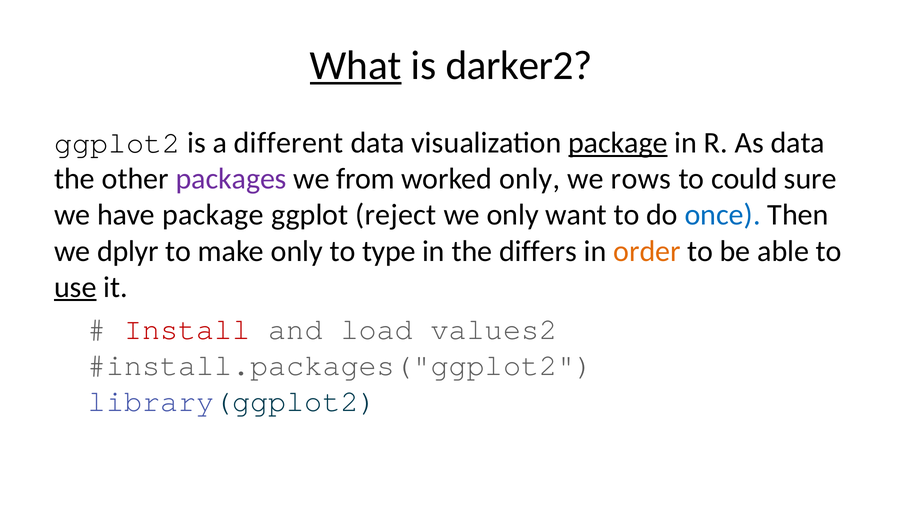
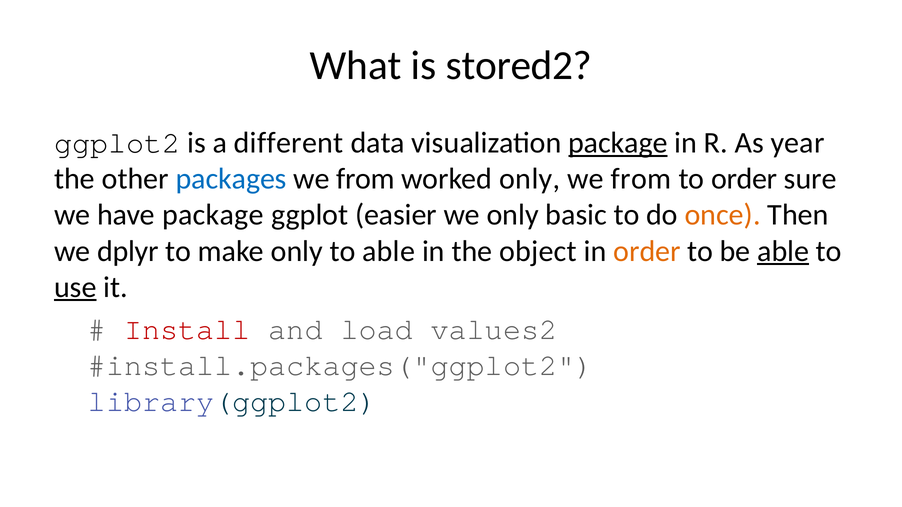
What underline: present -> none
darker2: darker2 -> stored2
As data: data -> year
packages colour: purple -> blue
rows at (641, 179): rows -> from
to could: could -> order
reject: reject -> easier
want: want -> basic
once colour: blue -> orange
to type: type -> able
differs: differs -> object
able at (783, 251) underline: none -> present
